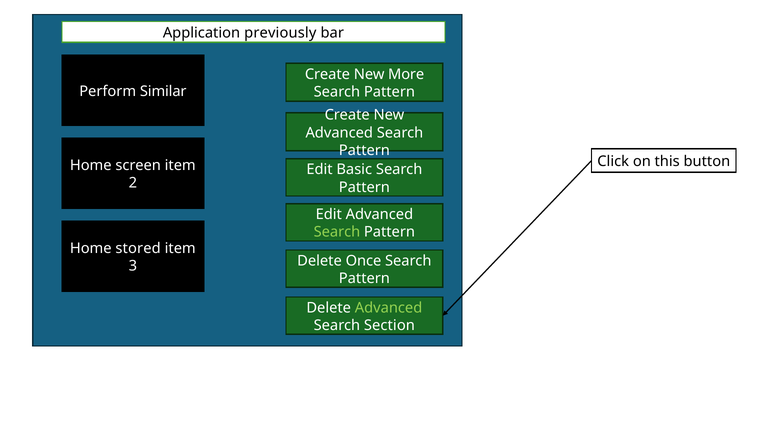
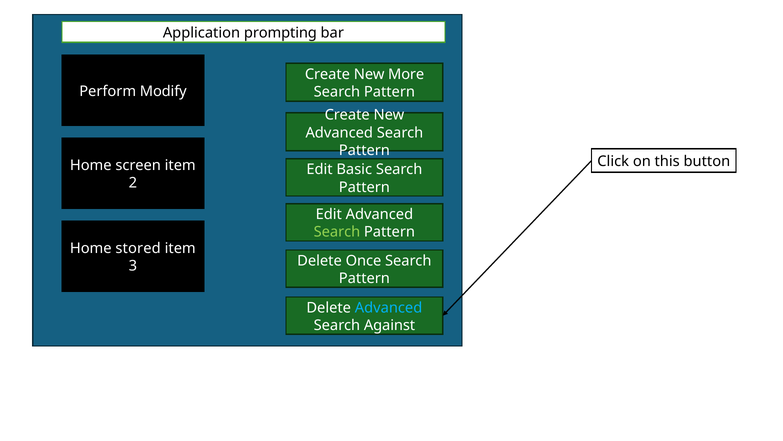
previously: previously -> prompting
Similar: Similar -> Modify
Advanced at (389, 307) colour: light green -> light blue
Section: Section -> Against
